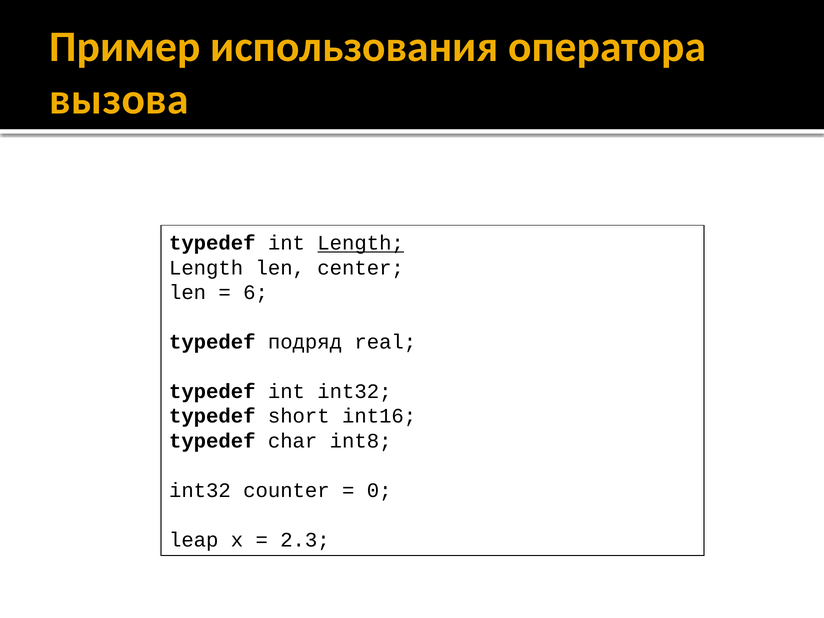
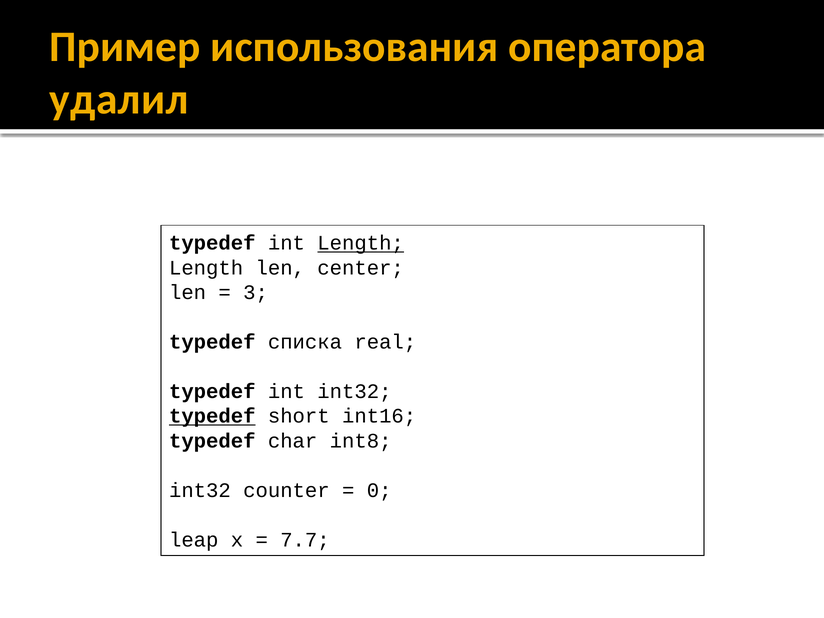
вызова: вызова -> удалил
6: 6 -> 3
подряд: подряд -> списка
typedef at (212, 416) underline: none -> present
2.3: 2.3 -> 7.7
